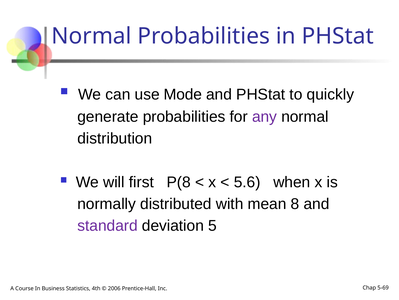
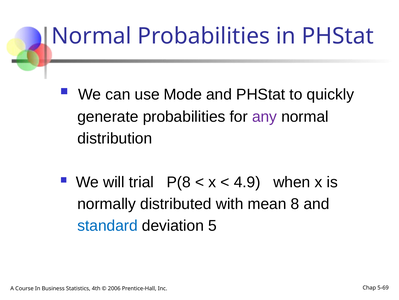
first: first -> trial
5.6: 5.6 -> 4.9
standard colour: purple -> blue
